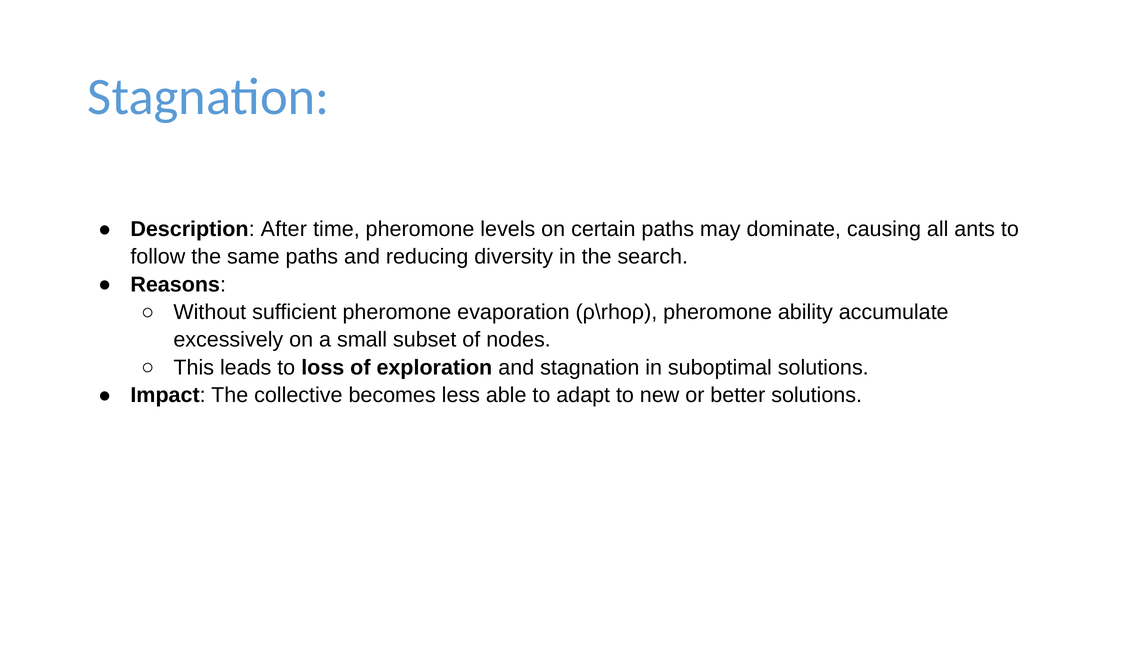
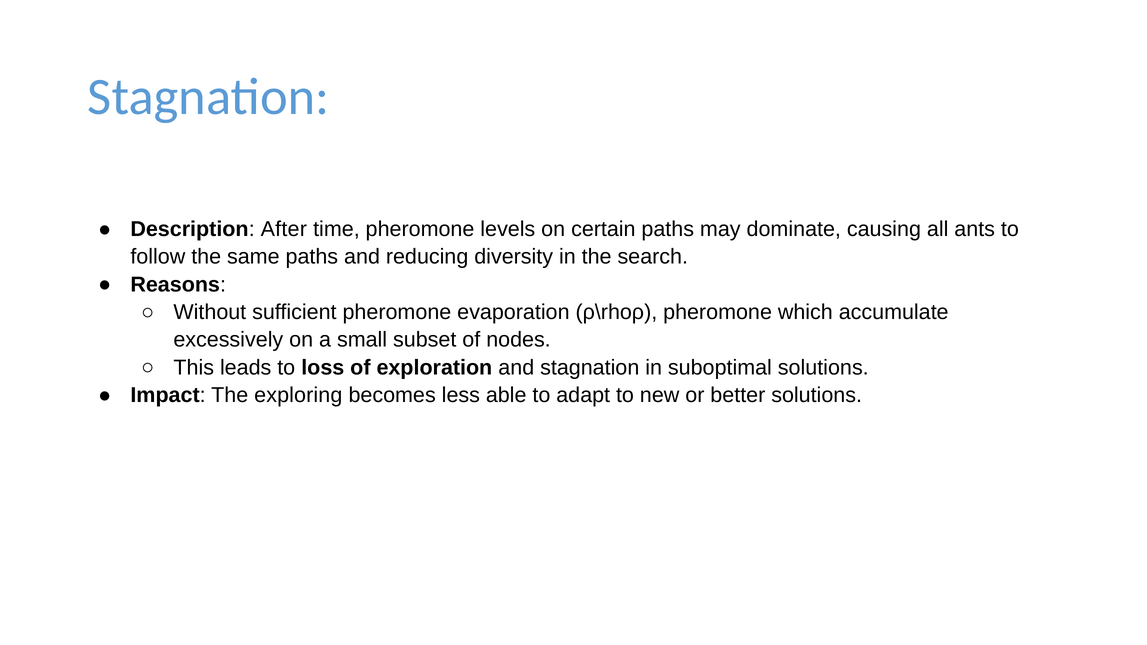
ability: ability -> which
collective: collective -> exploring
